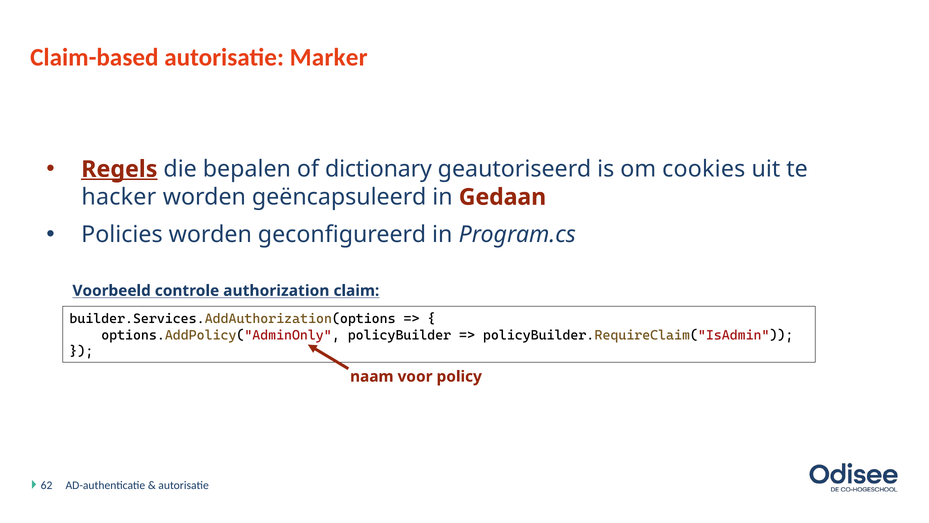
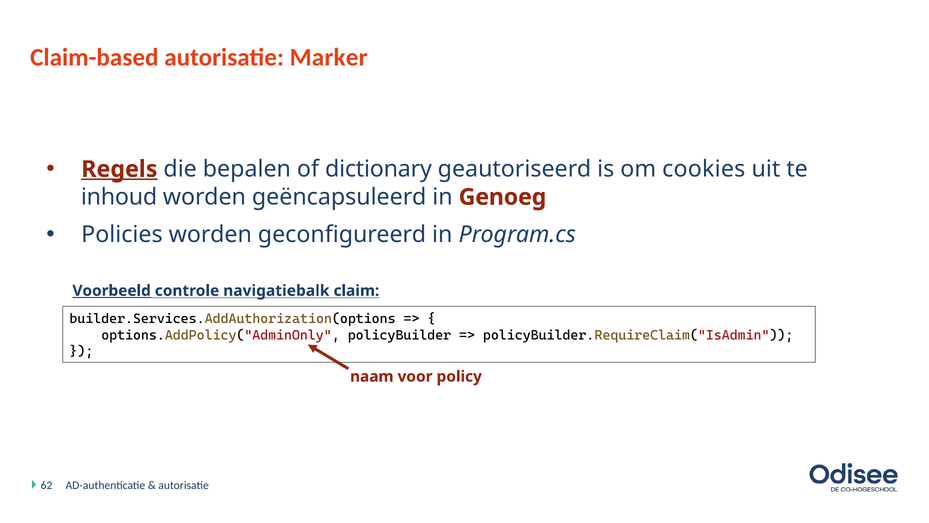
hacker: hacker -> inhoud
Gedaan: Gedaan -> Genoeg
Voorbeeld underline: none -> present
authorization: authorization -> navigatiebalk
